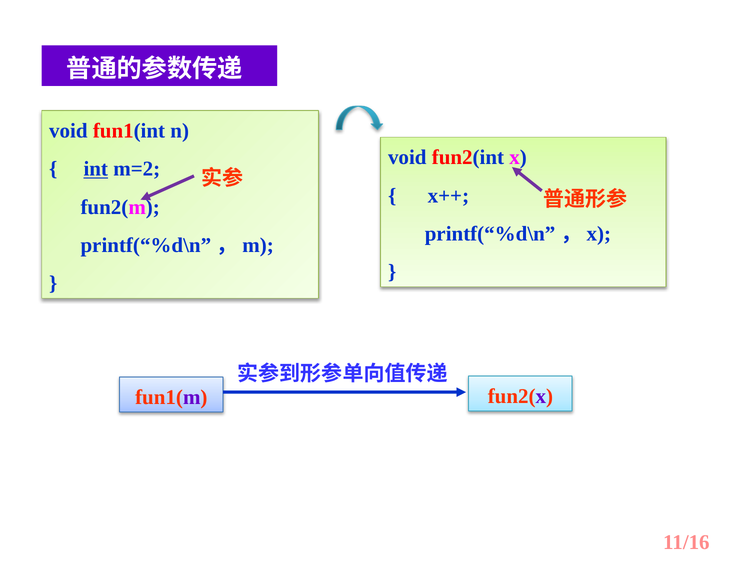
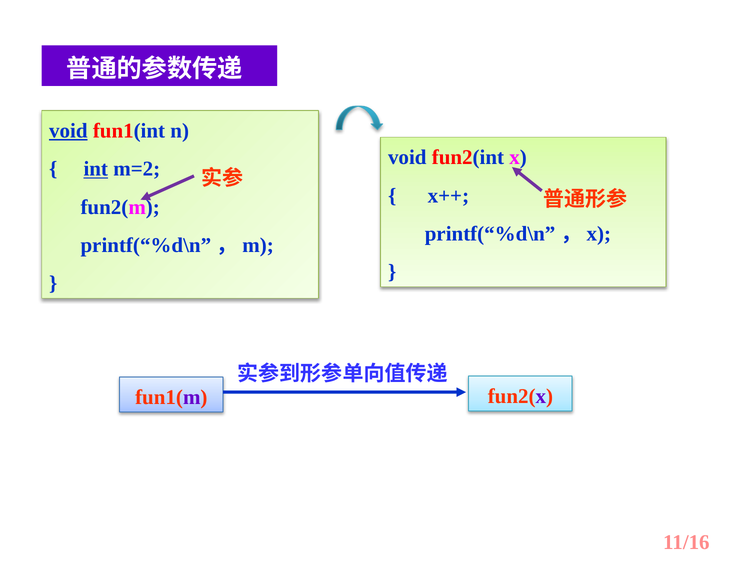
void at (68, 131) underline: none -> present
